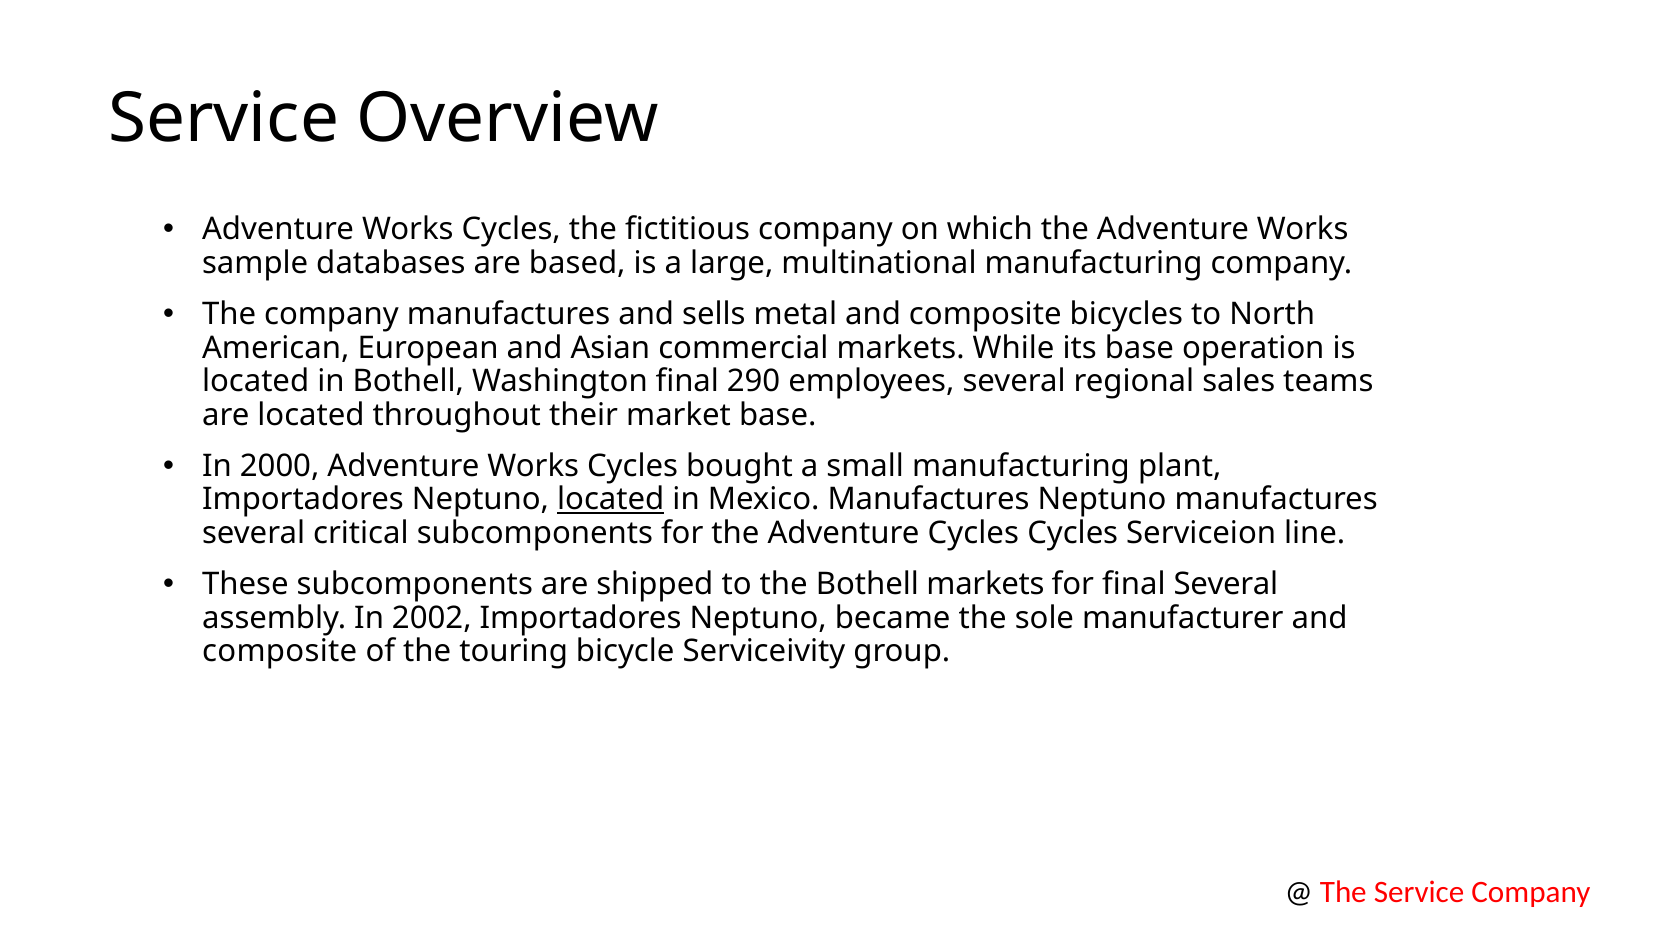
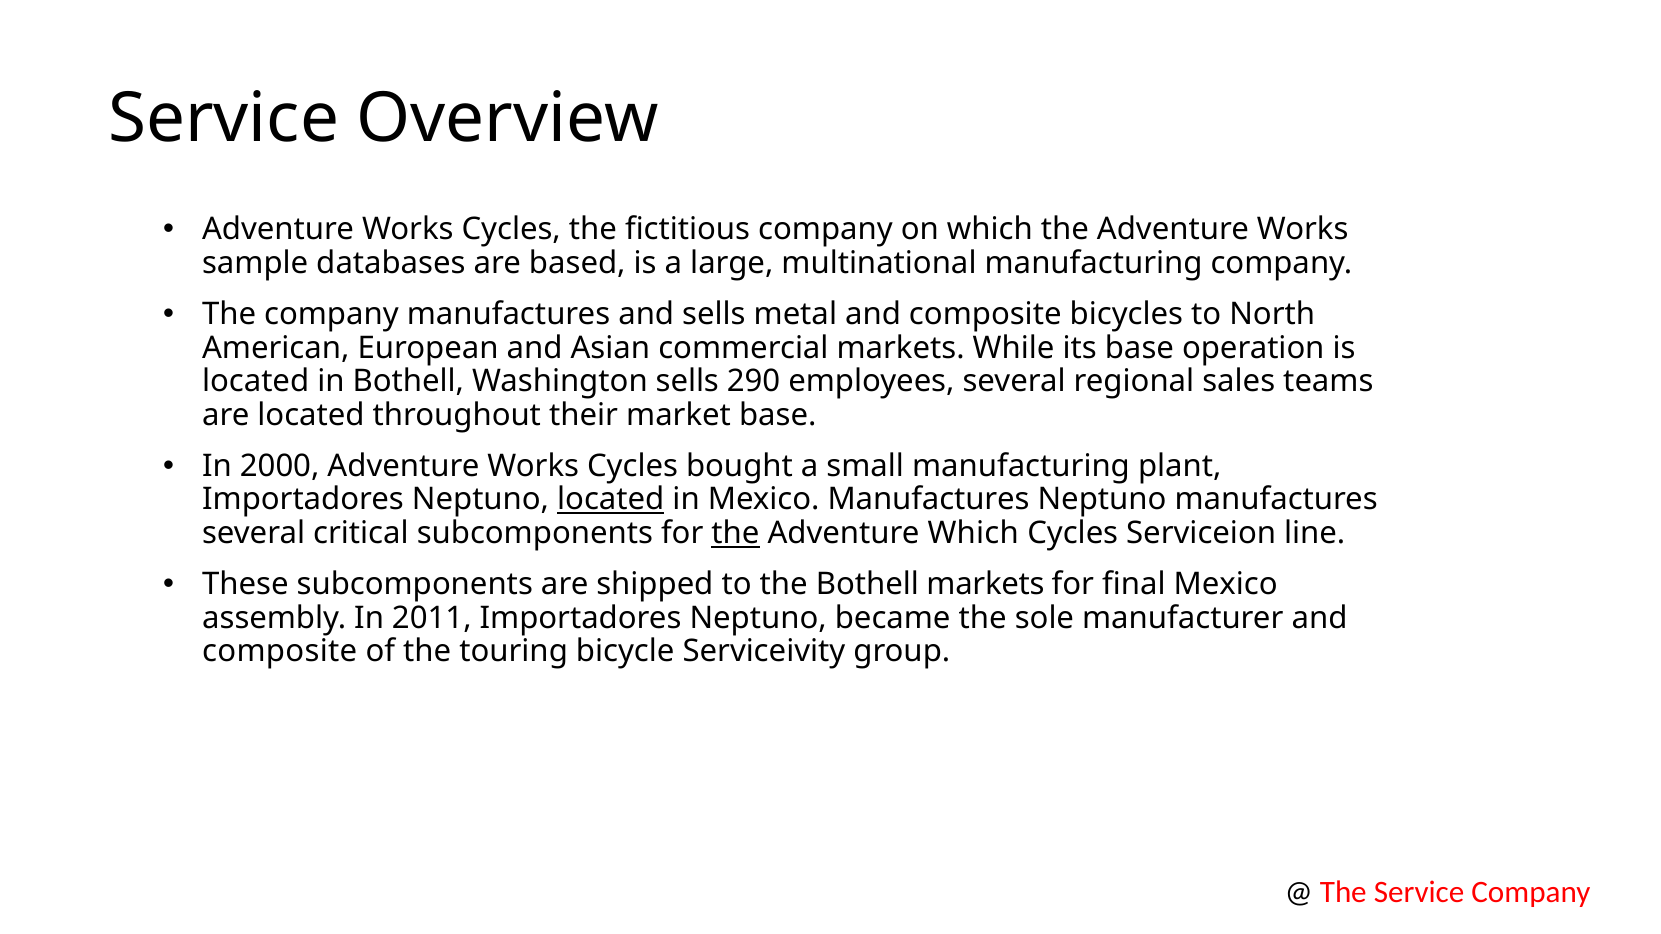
Washington final: final -> sells
the at (736, 533) underline: none -> present
Adventure Cycles: Cycles -> Which
final Several: Several -> Mexico
2002: 2002 -> 2011
